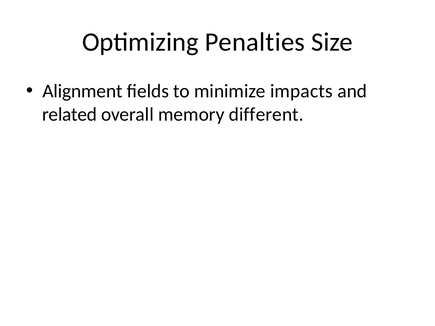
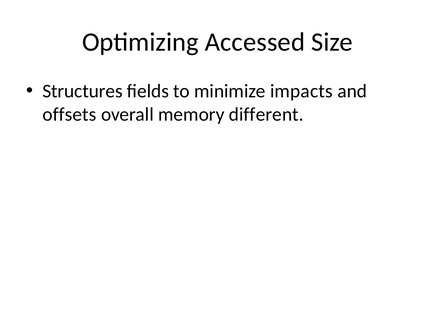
Penalties: Penalties -> Accessed
Alignment: Alignment -> Structures
related: related -> offsets
